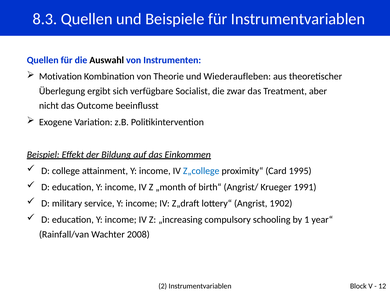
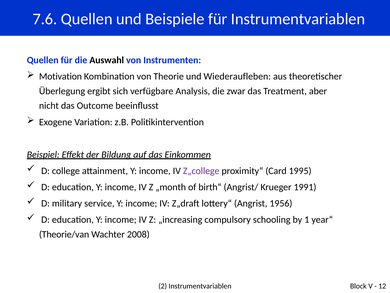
8.3: 8.3 -> 7.6
Socialist: Socialist -> Analysis
Z„college colour: blue -> purple
1902: 1902 -> 1956
Rainfall/van: Rainfall/van -> Theorie/van
